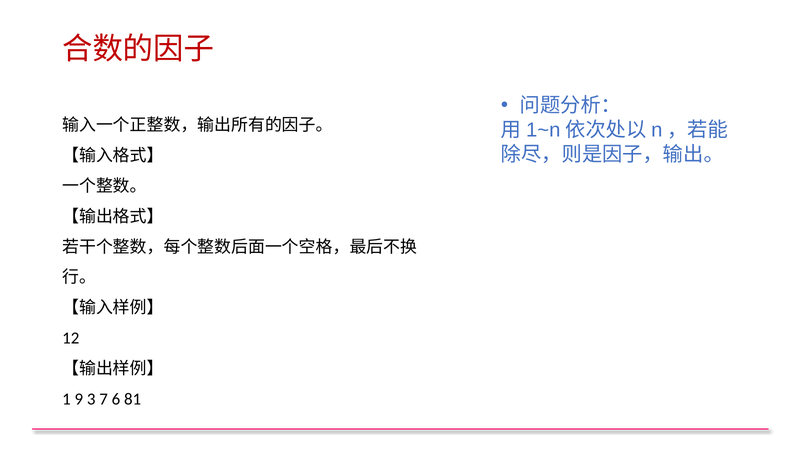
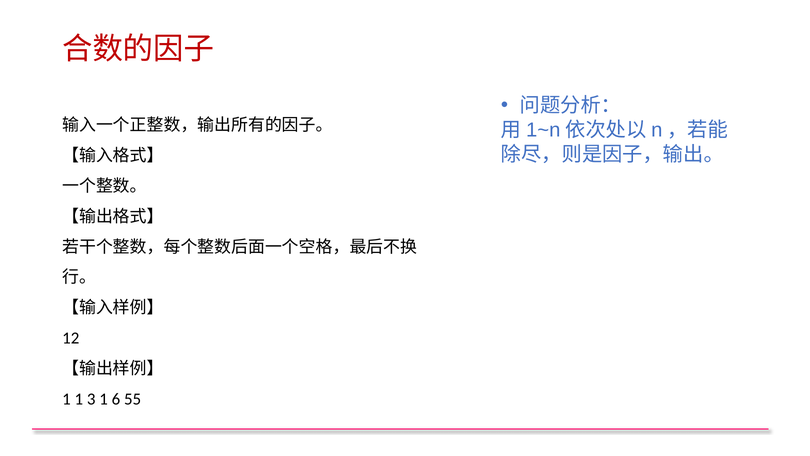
1 9: 9 -> 1
3 7: 7 -> 1
81: 81 -> 55
